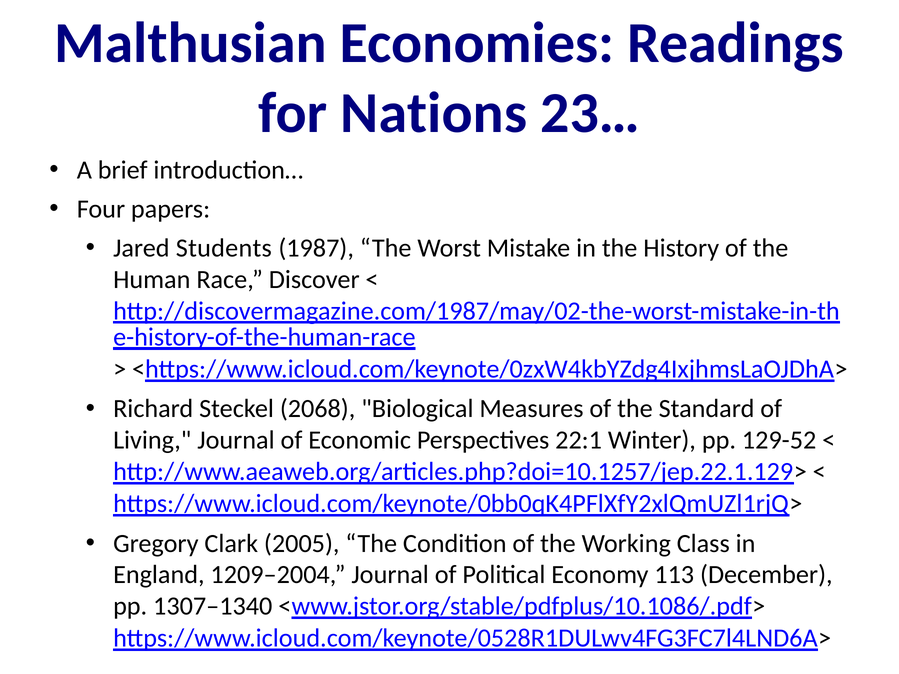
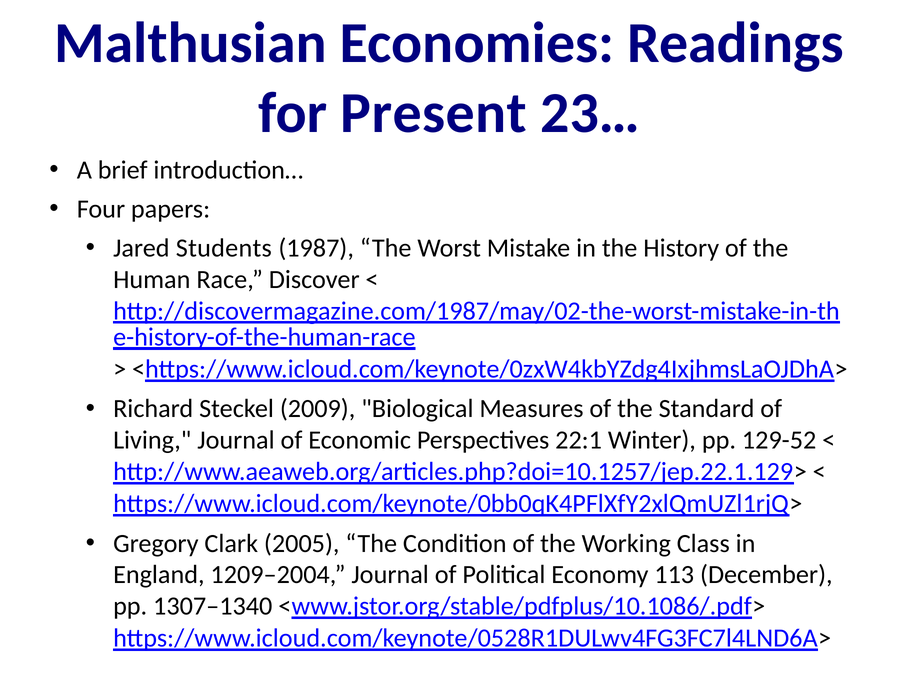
Nations: Nations -> Present
2068: 2068 -> 2009
